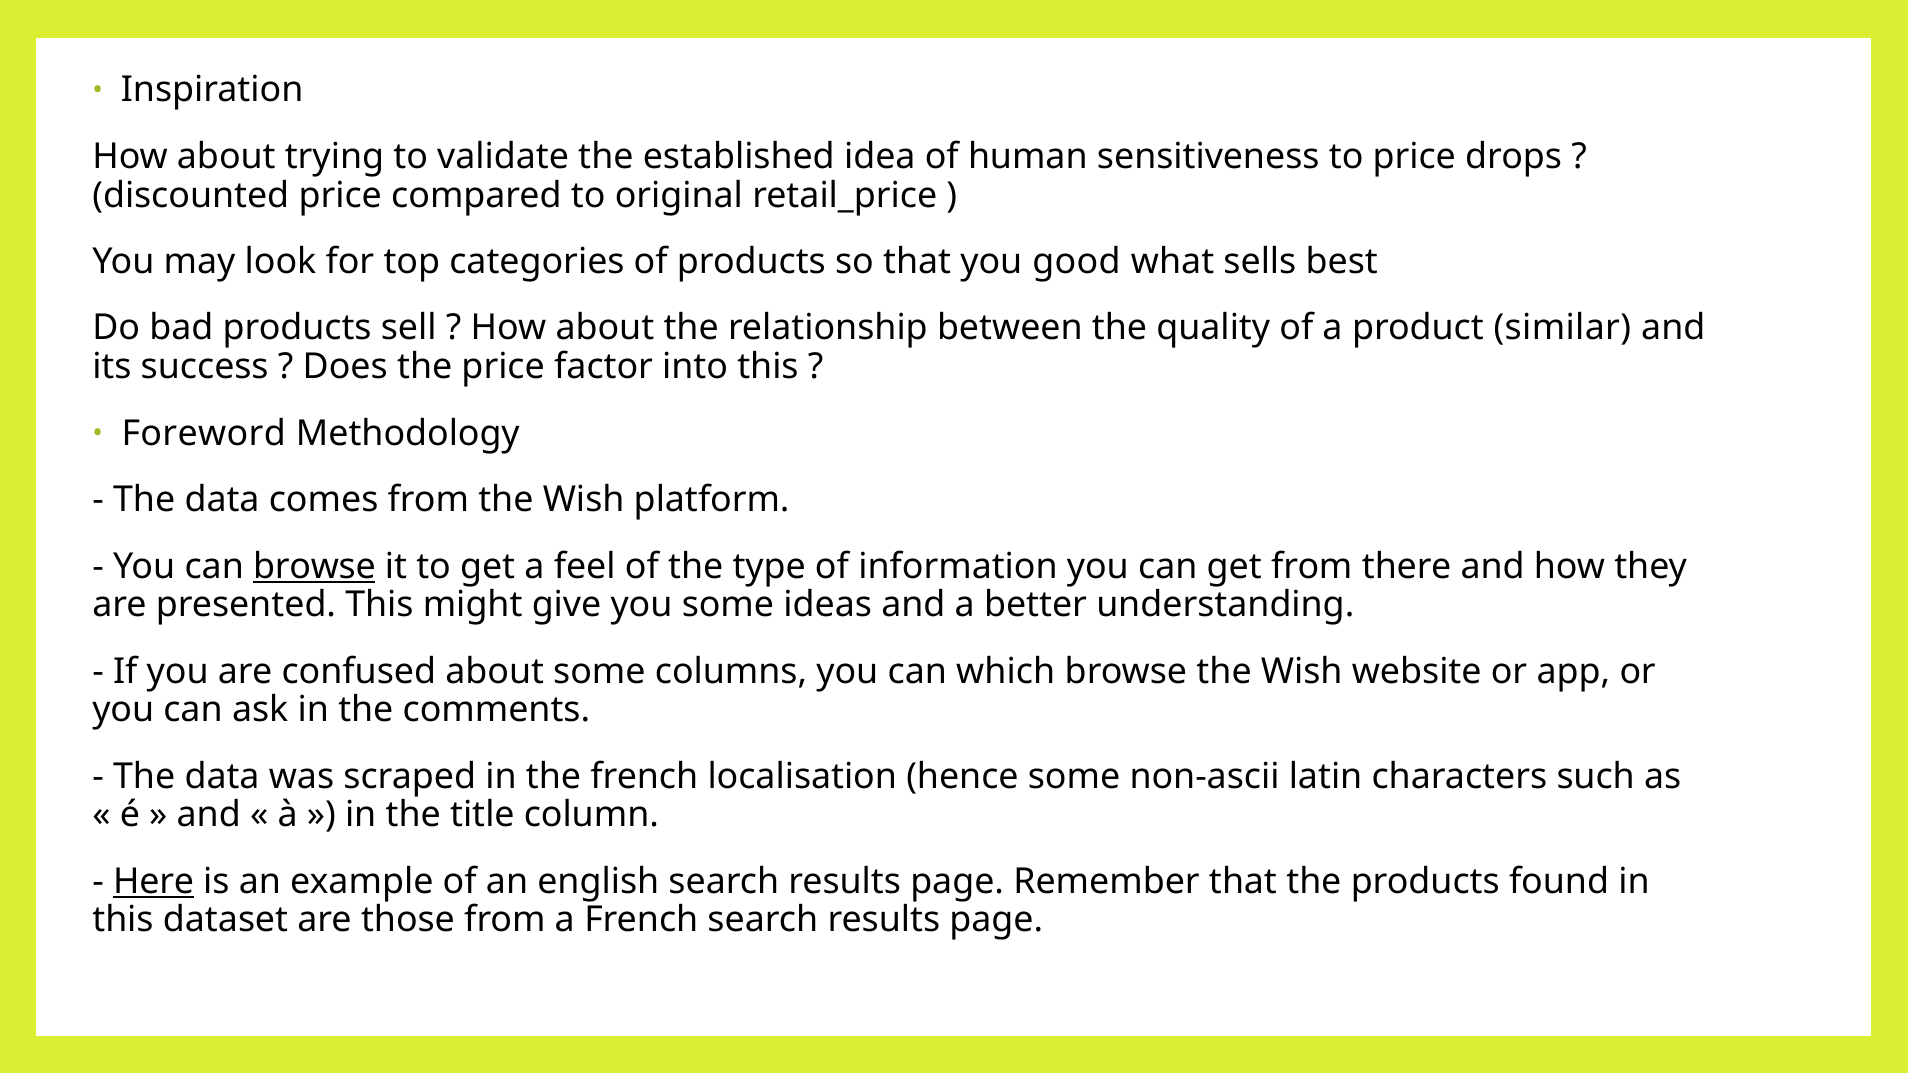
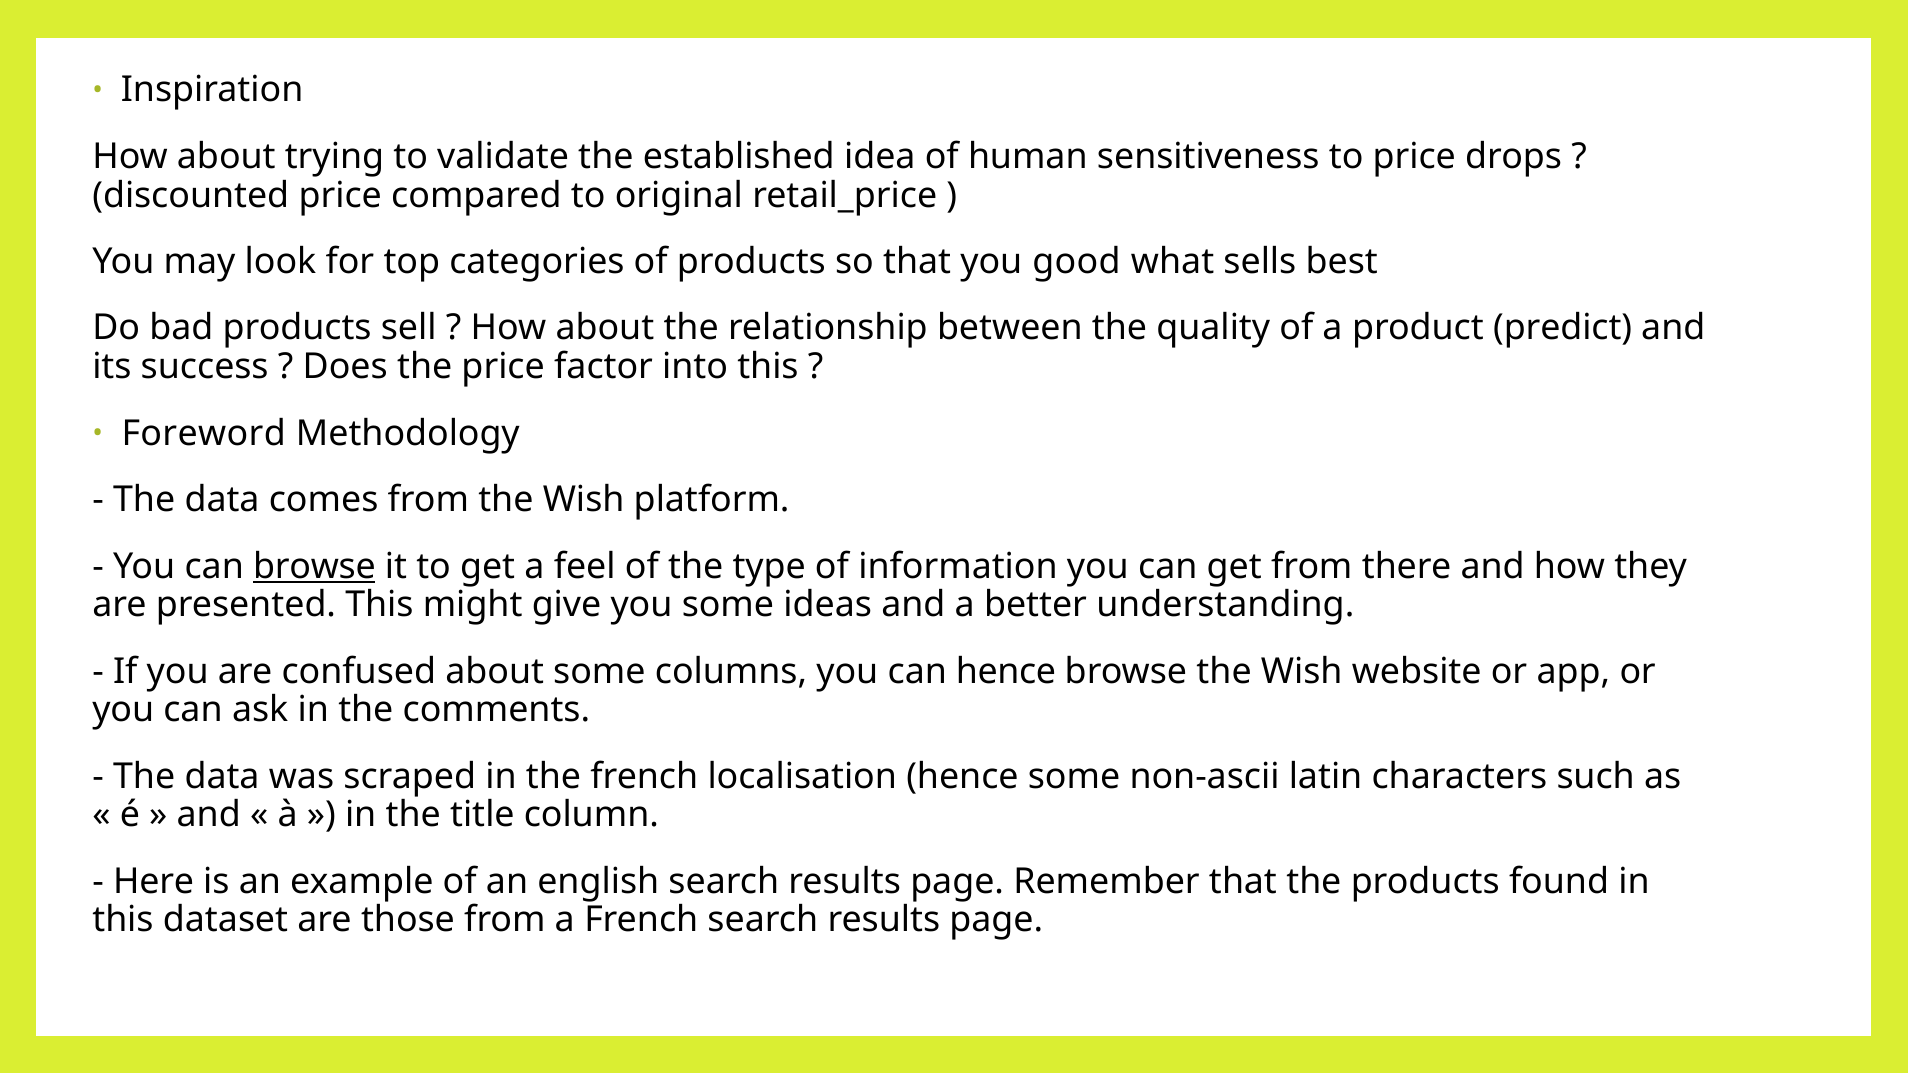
similar: similar -> predict
can which: which -> hence
Here underline: present -> none
